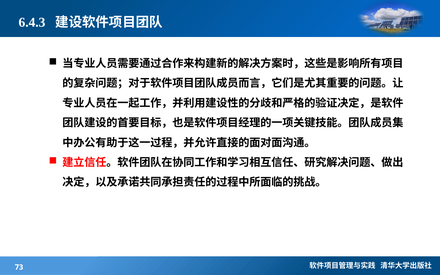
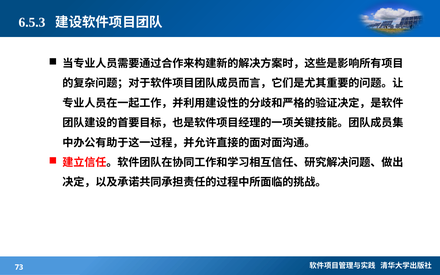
6.4.3: 6.4.3 -> 6.5.3
